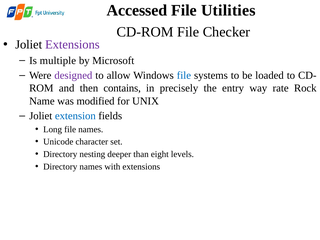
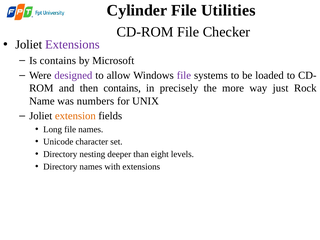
Accessed: Accessed -> Cylinder
Is multiple: multiple -> contains
file at (184, 75) colour: blue -> purple
entry: entry -> more
rate: rate -> just
modified: modified -> numbers
extension colour: blue -> orange
